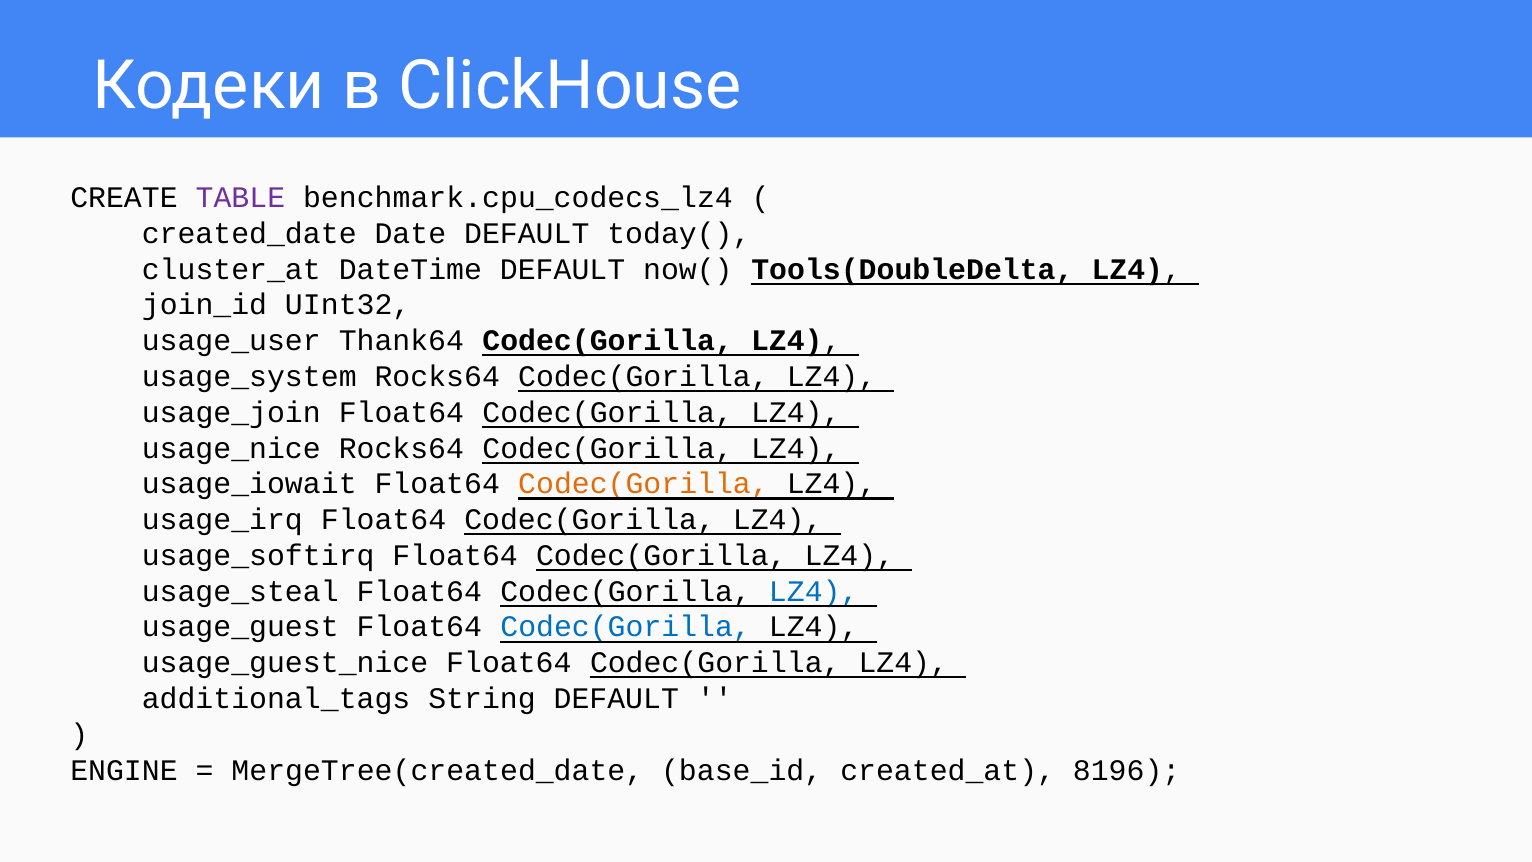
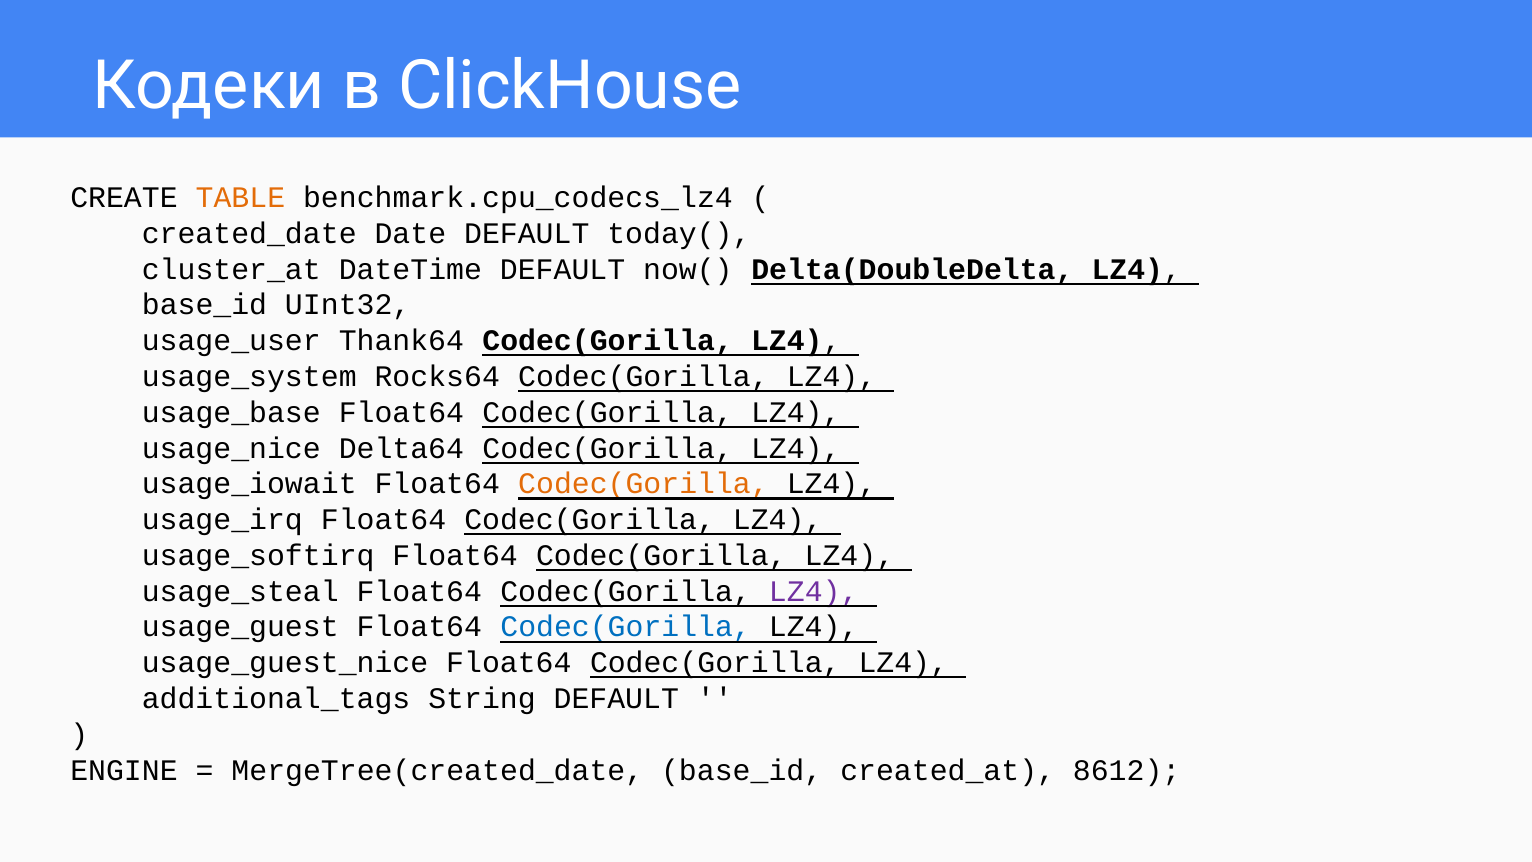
TABLE colour: purple -> orange
Tools(DoubleDelta: Tools(DoubleDelta -> Delta(DoubleDelta
join_id at (204, 305): join_id -> base_id
usage_join: usage_join -> usage_base
usage_nice Rocks64: Rocks64 -> Delta64
LZ4 at (814, 591) colour: blue -> purple
8196: 8196 -> 8612
